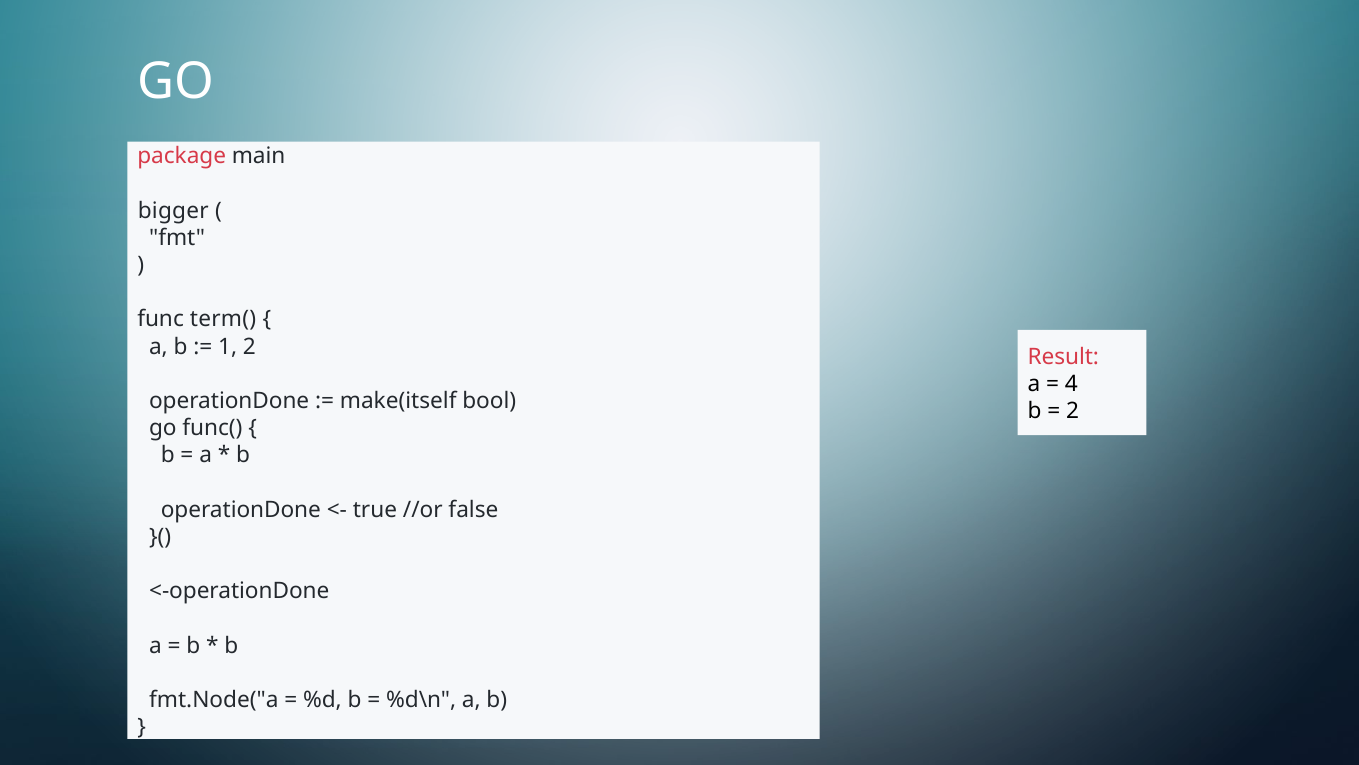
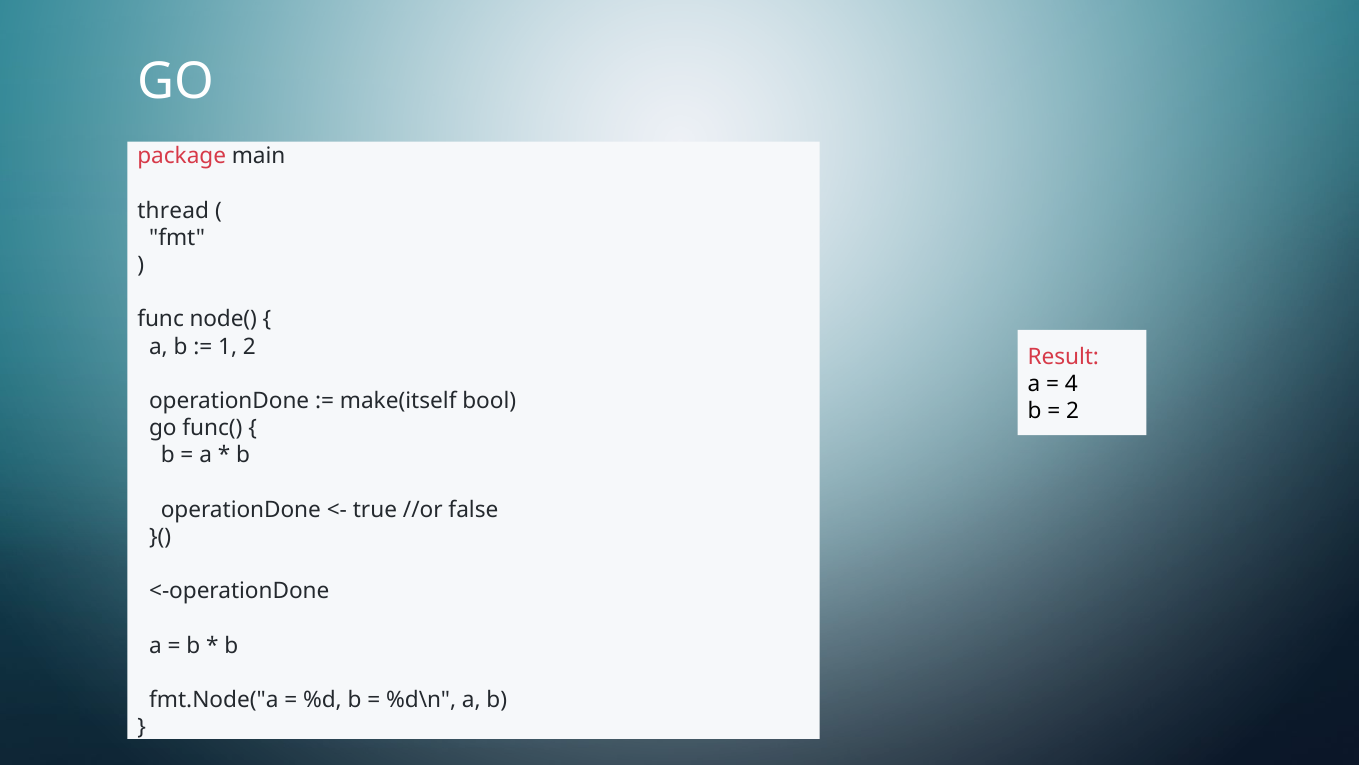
bigger: bigger -> thread
term(: term( -> node(
